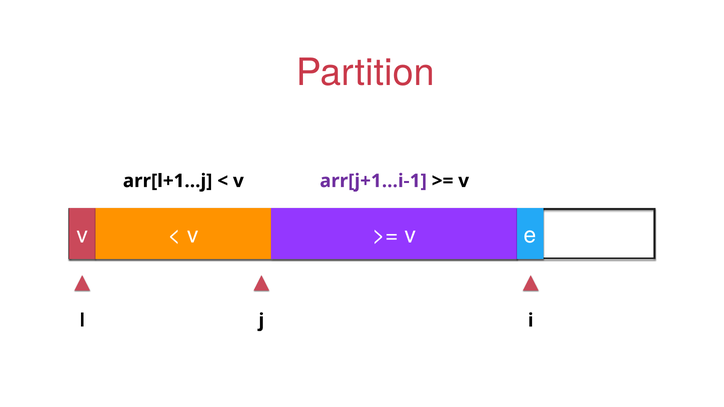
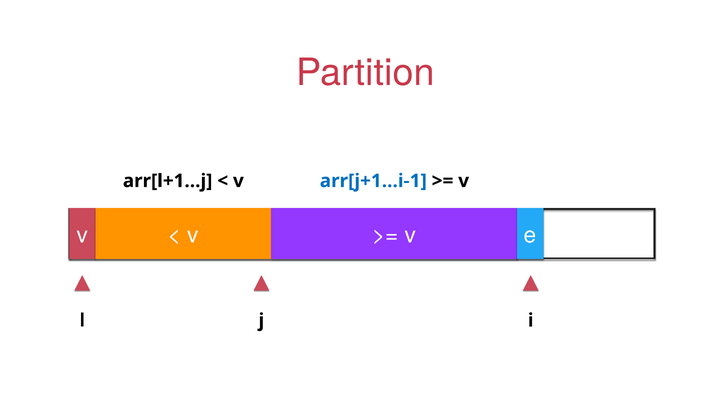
arr[j+1…i-1 colour: purple -> blue
